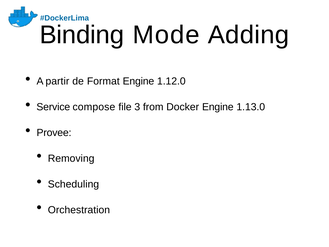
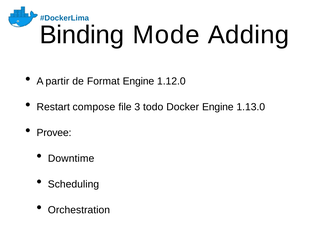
Service: Service -> Restart
from: from -> todo
Removing: Removing -> Downtime
